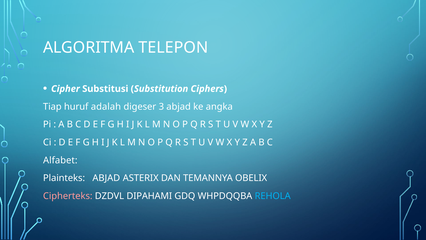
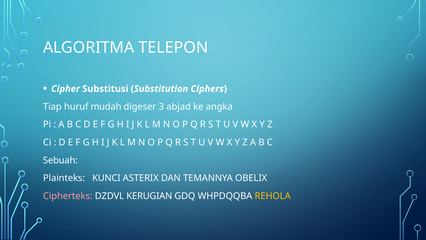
adalah: adalah -> mudah
Alfabet: Alfabet -> Sebuah
Plainteks ABJAD: ABJAD -> KUNCI
DIPAHAMI: DIPAHAMI -> KERUGIAN
REHOLA colour: light blue -> yellow
